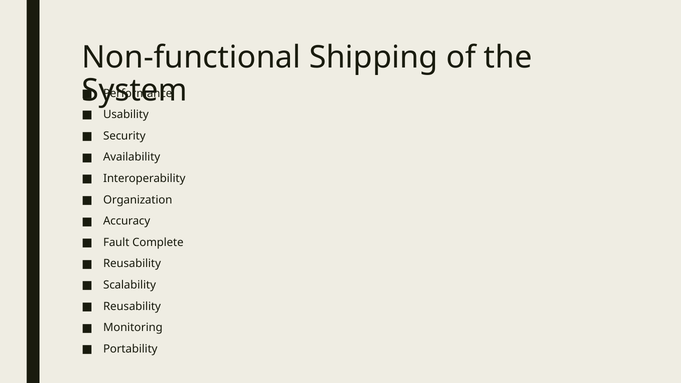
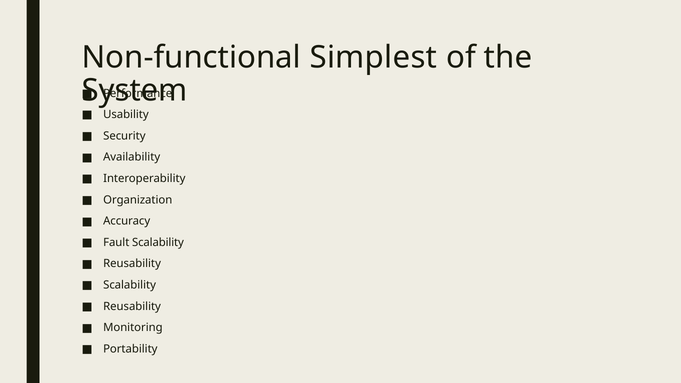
Shipping: Shipping -> Simplest
Fault Complete: Complete -> Scalability
